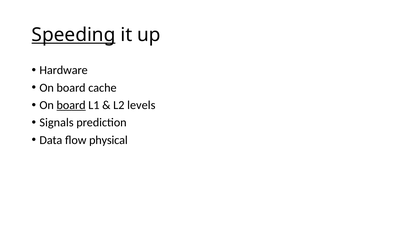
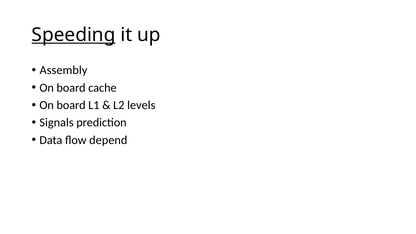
Hardware: Hardware -> Assembly
board at (71, 105) underline: present -> none
physical: physical -> depend
